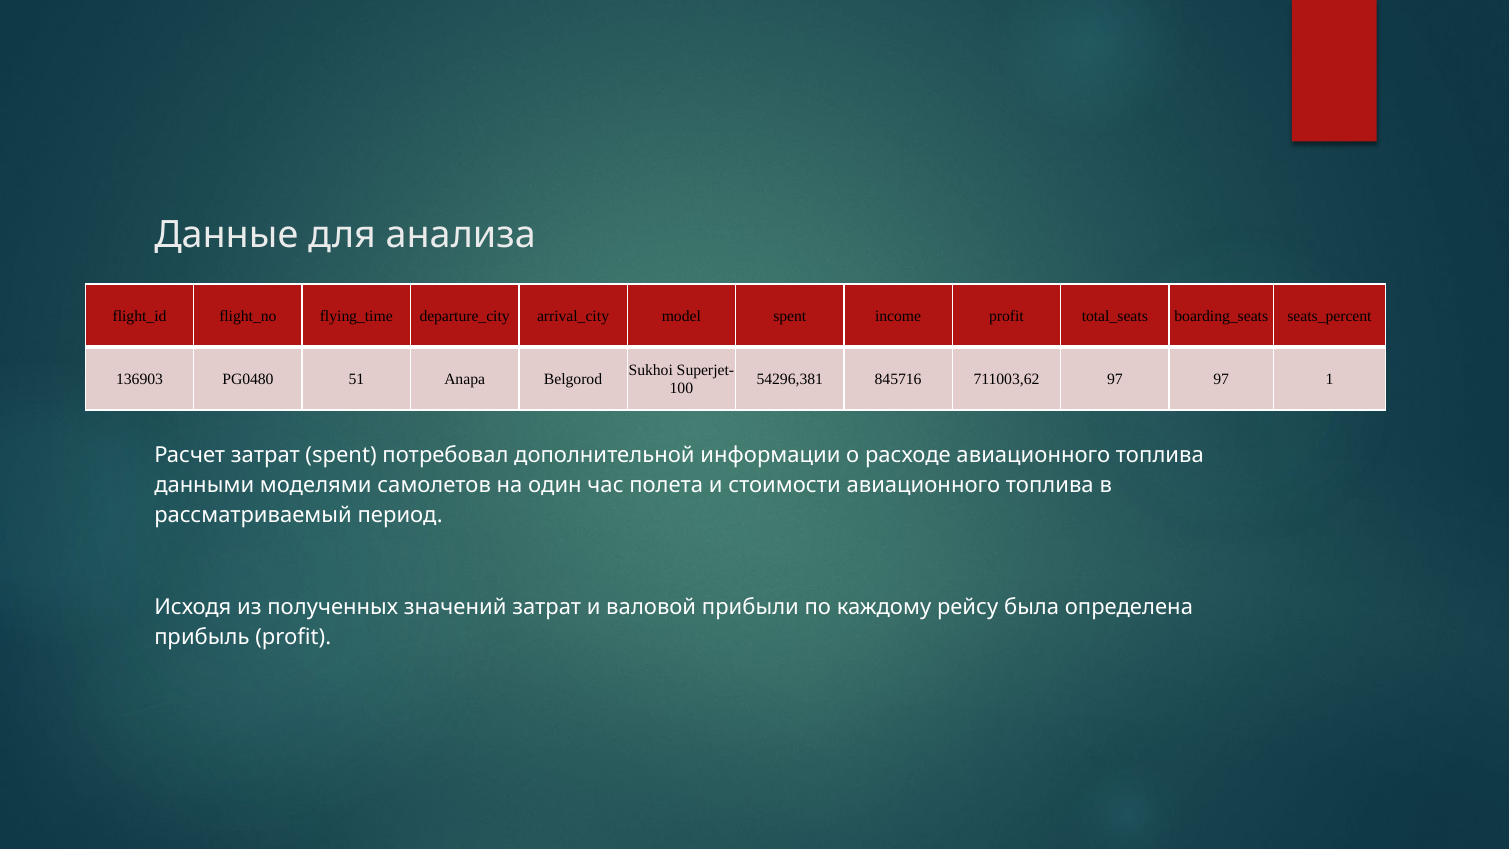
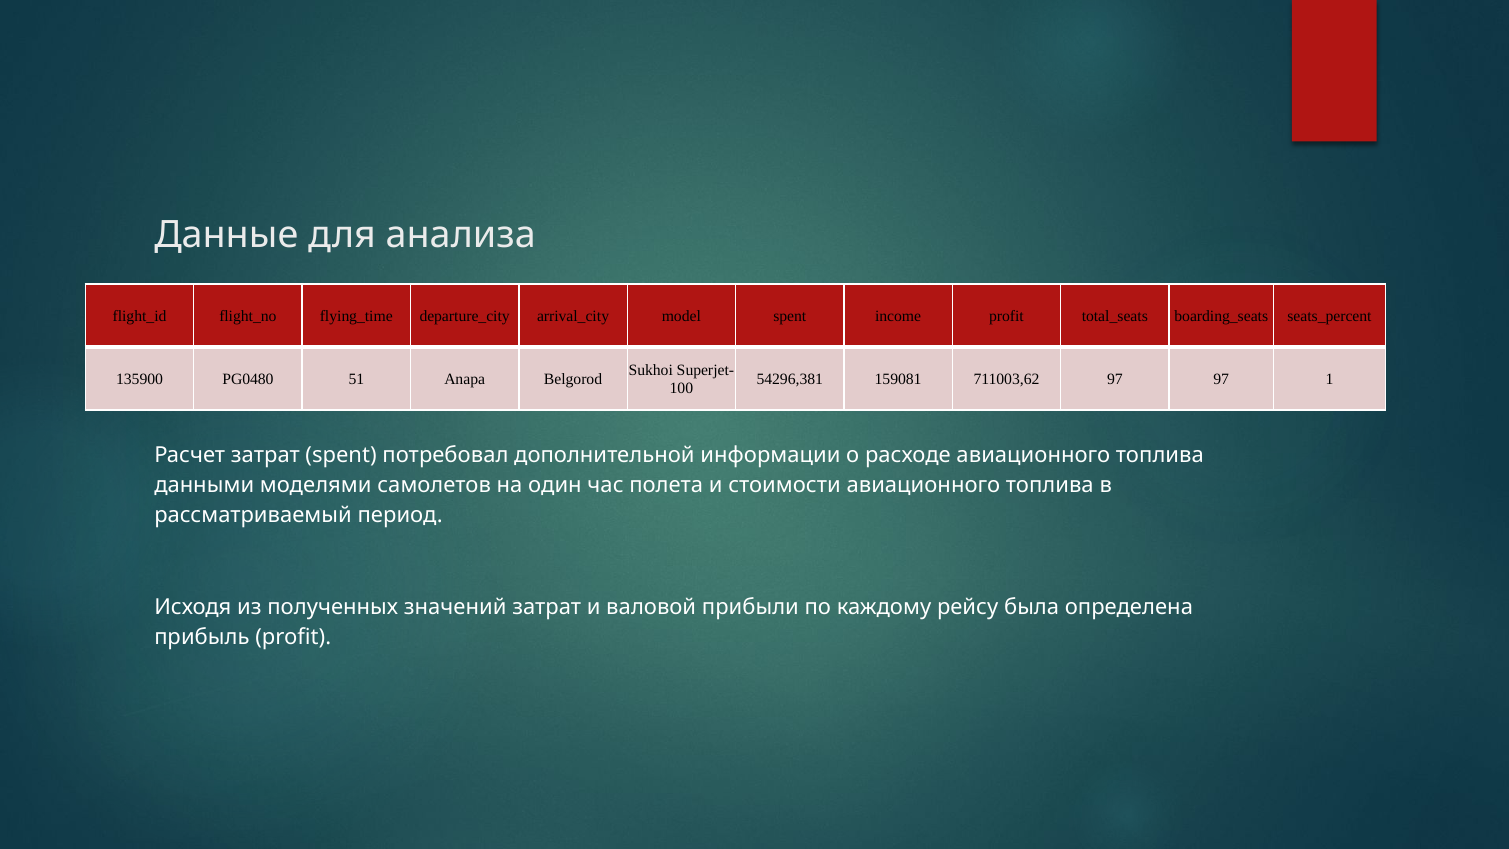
136903: 136903 -> 135900
845716: 845716 -> 159081
